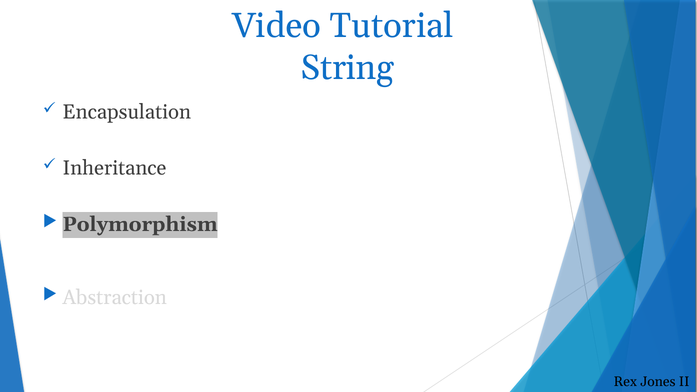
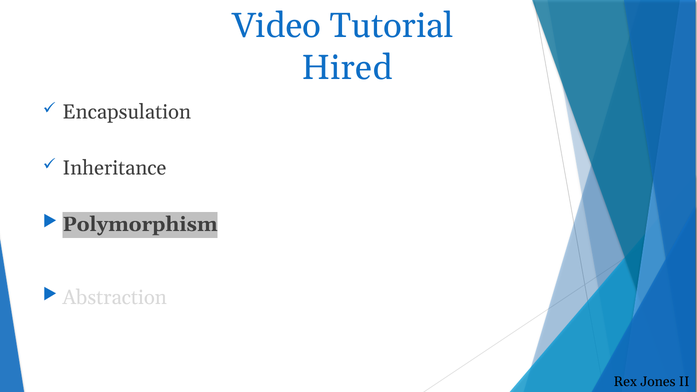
String: String -> Hired
